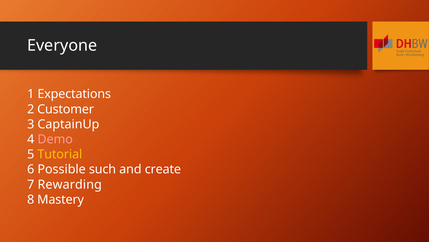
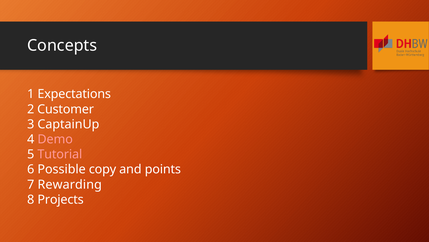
Everyone: Everyone -> Concepts
Tutorial colour: yellow -> pink
such: such -> copy
create: create -> points
Mastery: Mastery -> Projects
